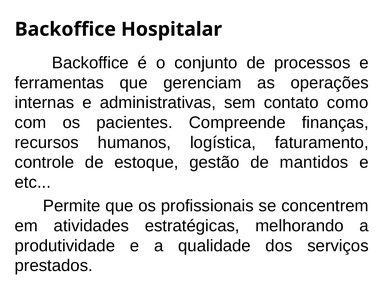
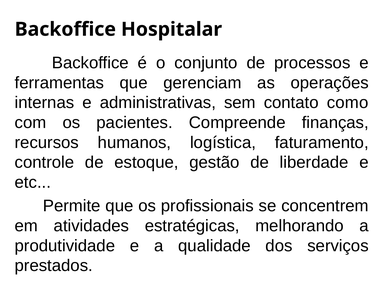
mantidos: mantidos -> liberdade
